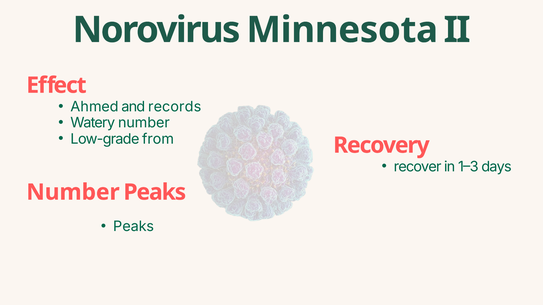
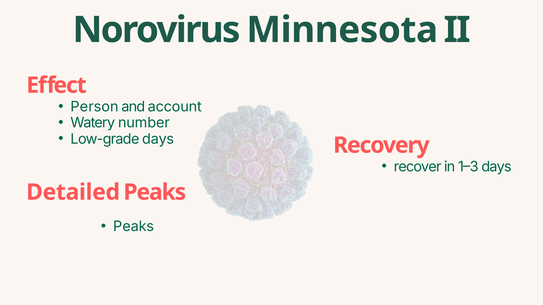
Ahmed: Ahmed -> Person
records: records -> account
Low-grade from: from -> days
Number at (73, 192): Number -> Detailed
